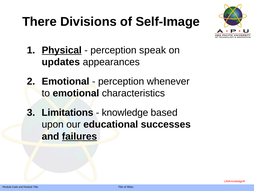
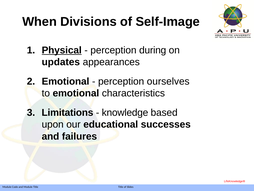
There: There -> When
speak: speak -> during
whenever: whenever -> ourselves
failures underline: present -> none
